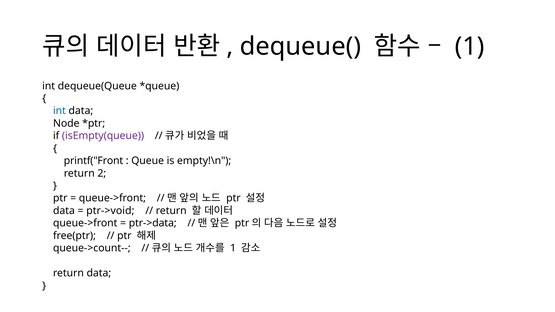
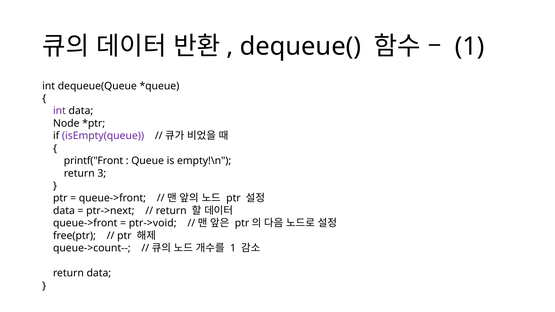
int at (59, 111) colour: blue -> purple
2: 2 -> 3
ptr->void: ptr->void -> ptr->next
ptr->data: ptr->data -> ptr->void
